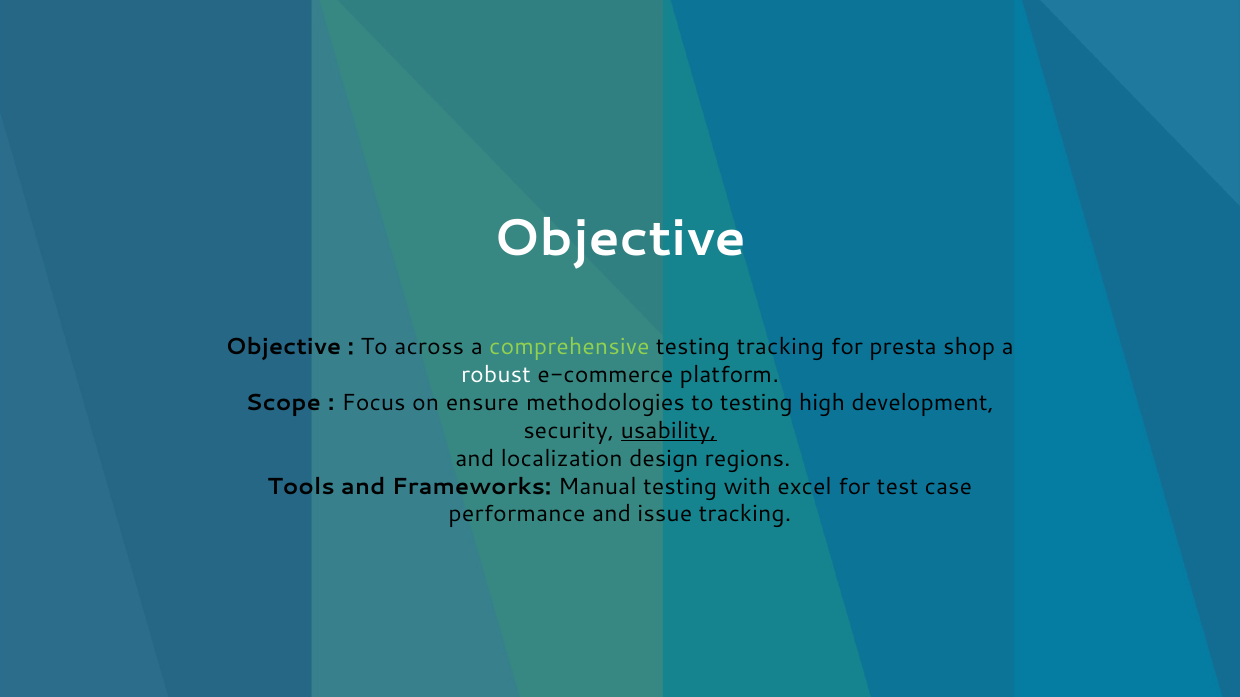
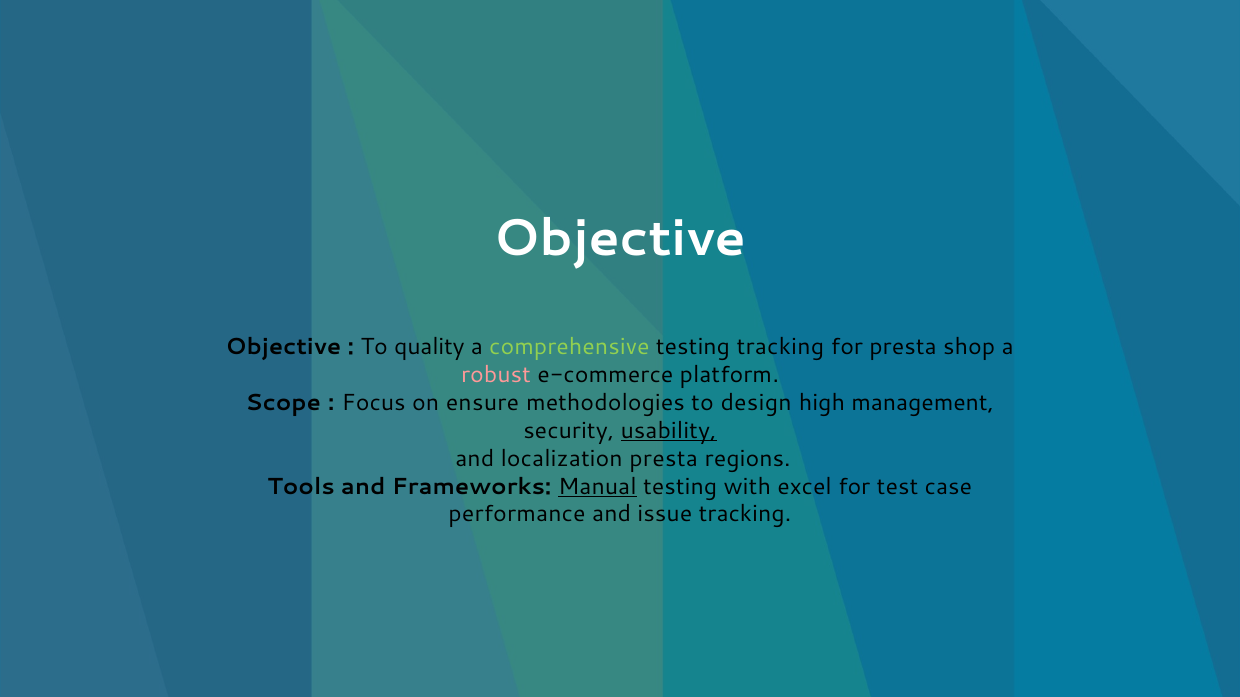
across: across -> quality
robust colour: white -> pink
to testing: testing -> design
development: development -> management
localization design: design -> presta
Manual underline: none -> present
